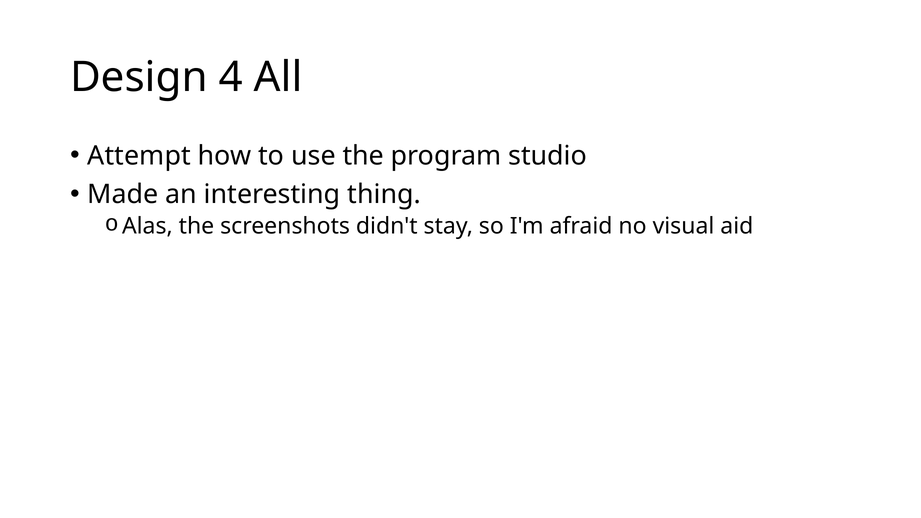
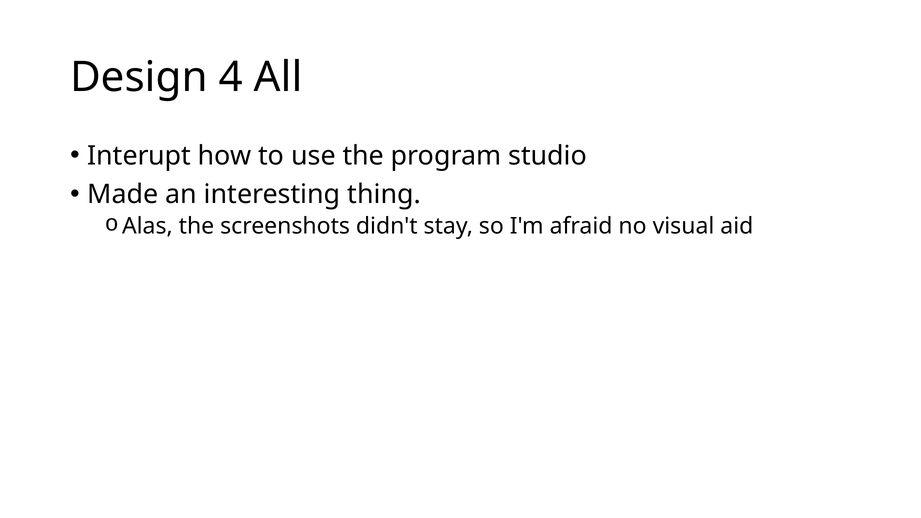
Attempt: Attempt -> Interupt
